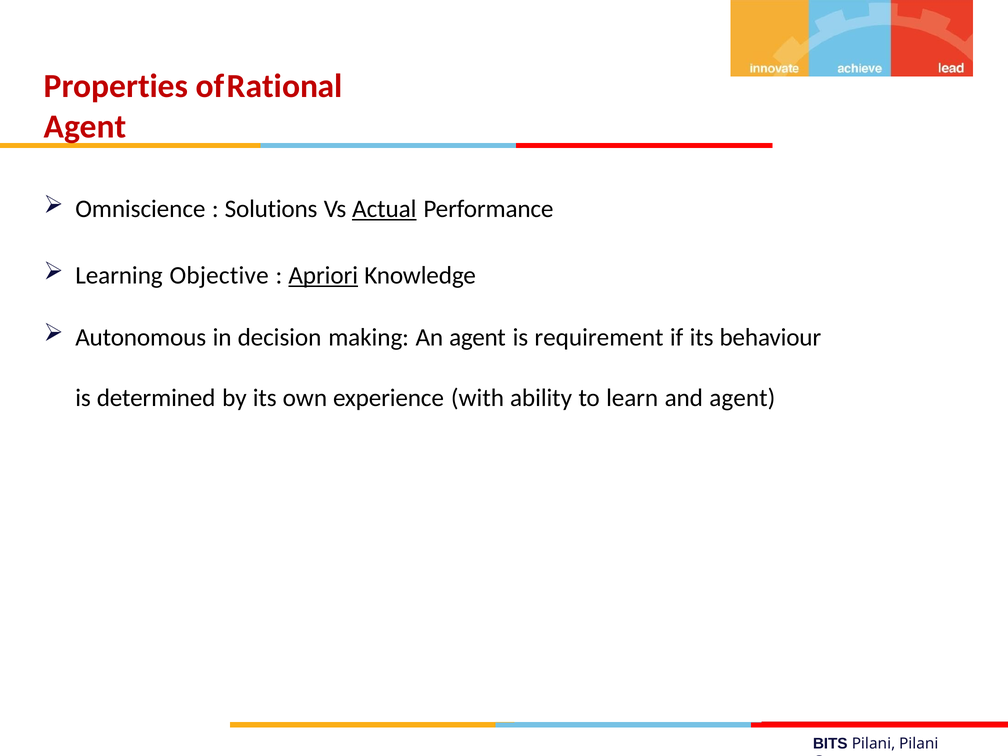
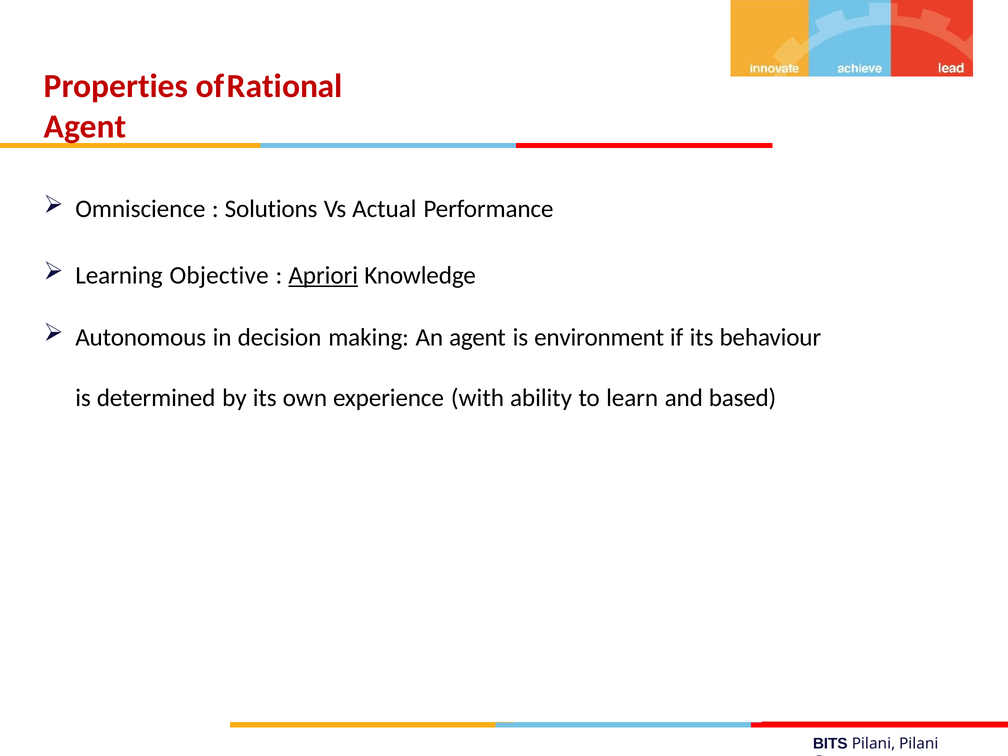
Actual underline: present -> none
requirement: requirement -> environment
and agent: agent -> based
